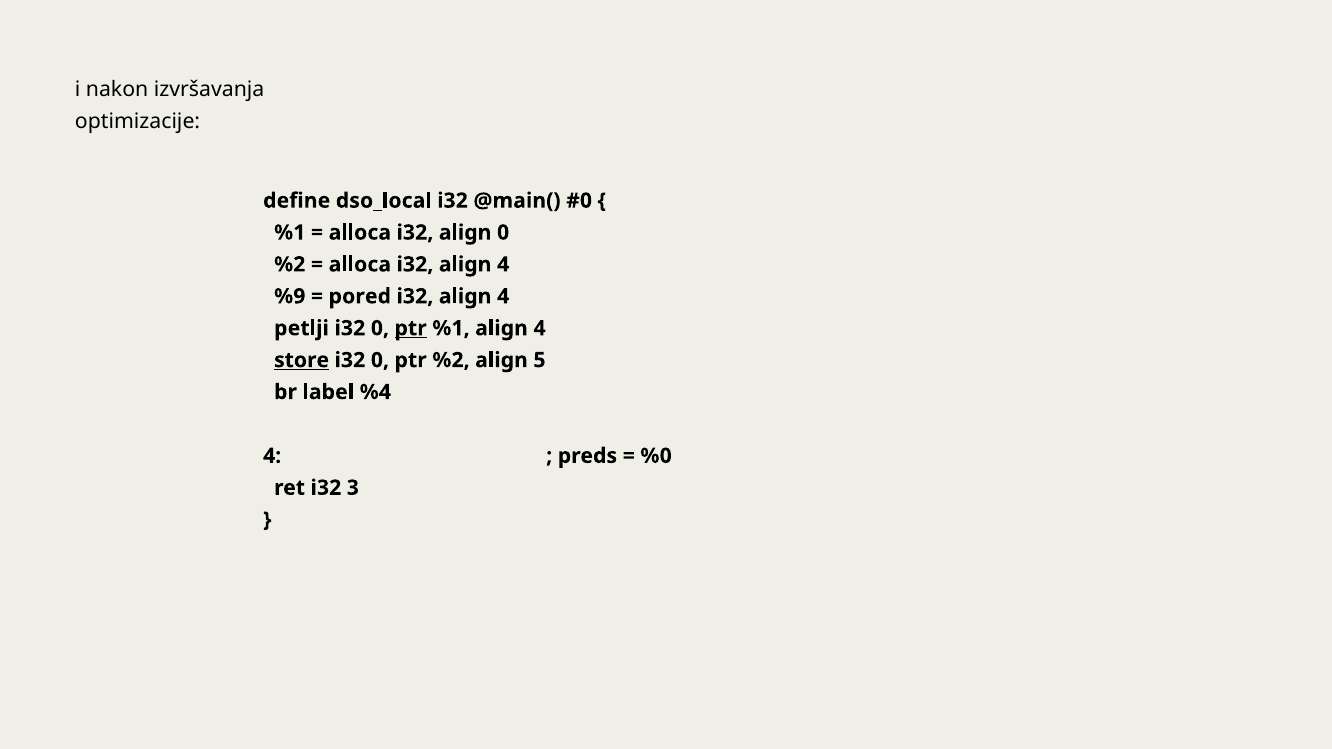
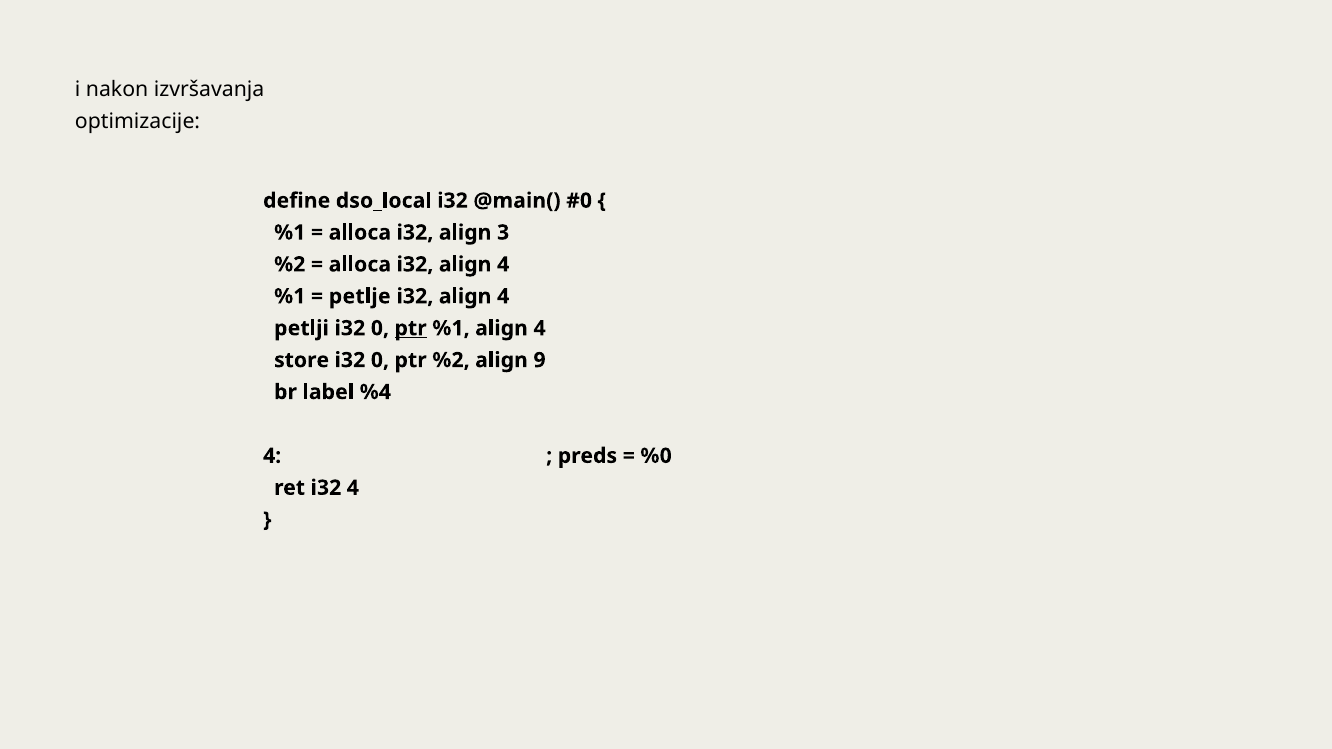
align 0: 0 -> 3
%9 at (290, 296): %9 -> %1
pored: pored -> petlje
store underline: present -> none
5: 5 -> 9
i32 3: 3 -> 4
